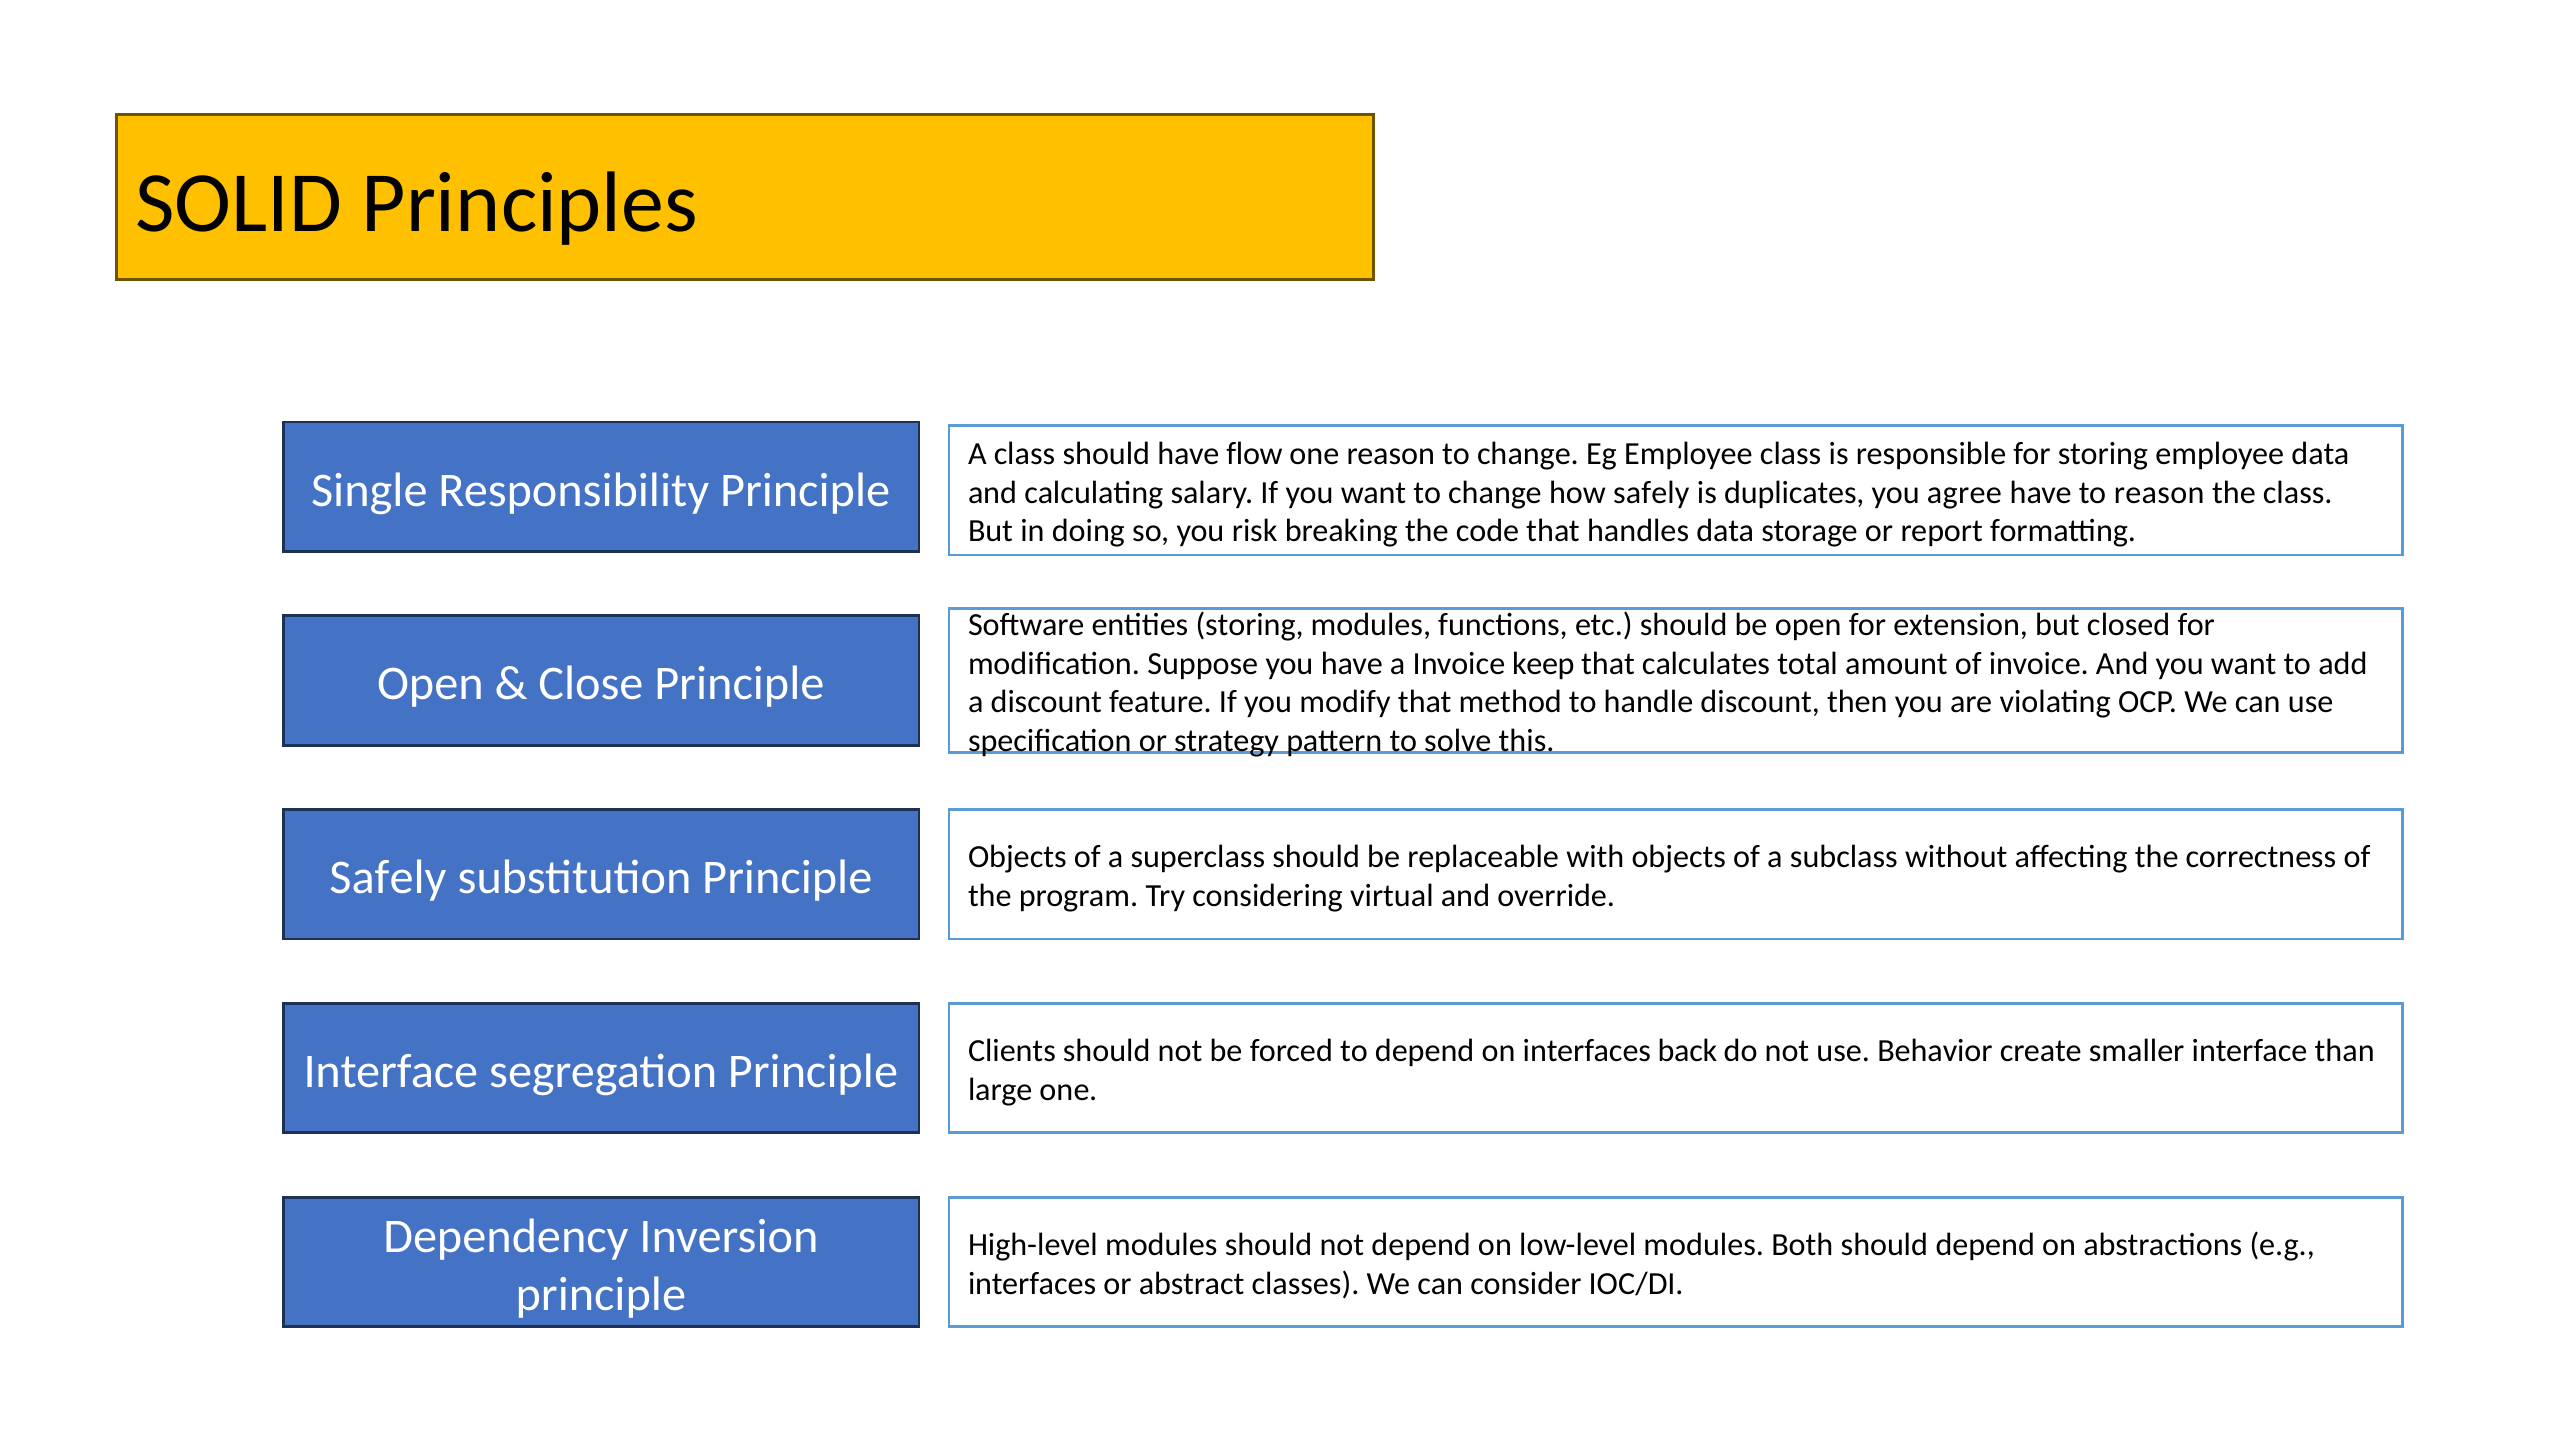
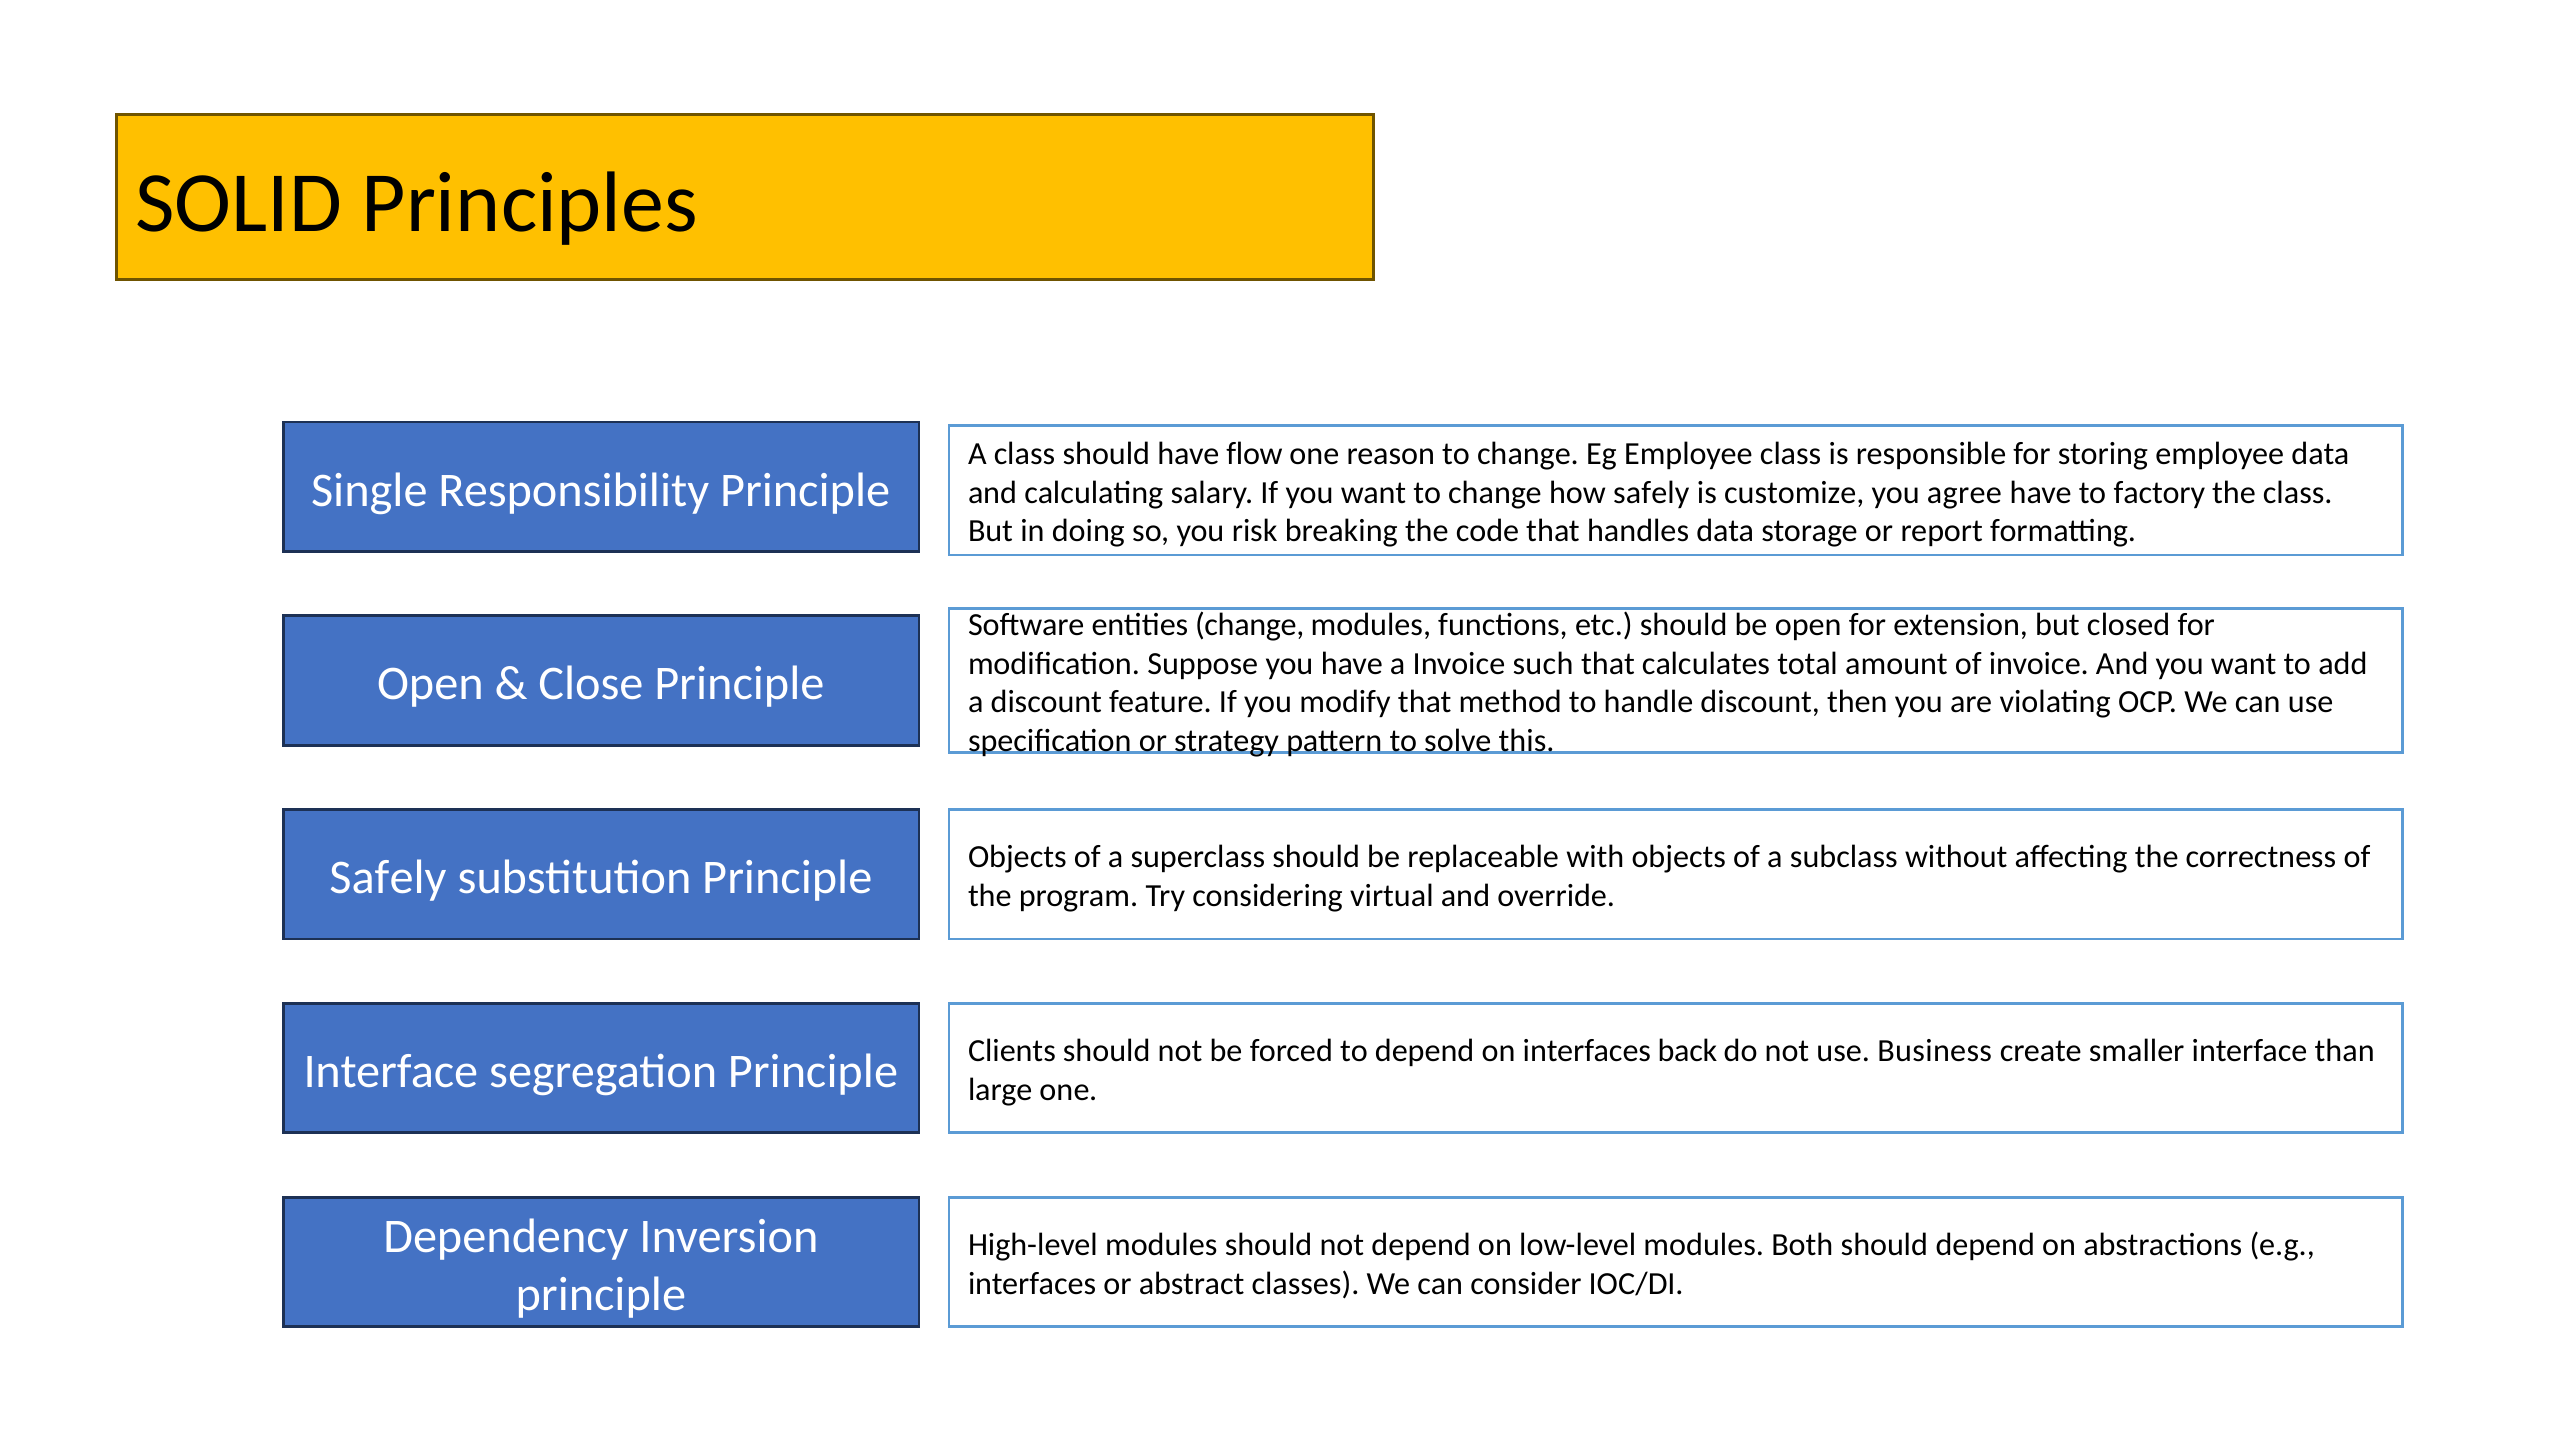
duplicates: duplicates -> customize
to reason: reason -> factory
entities storing: storing -> change
keep: keep -> such
Behavior: Behavior -> Business
